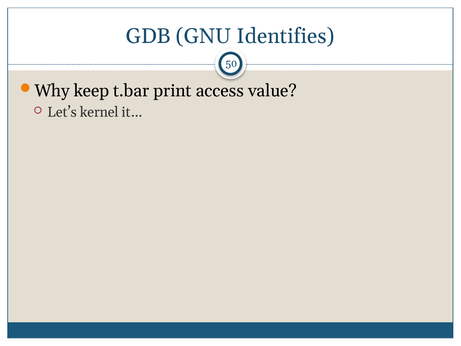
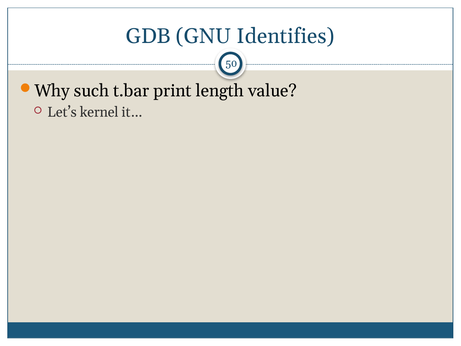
keep: keep -> such
access: access -> length
